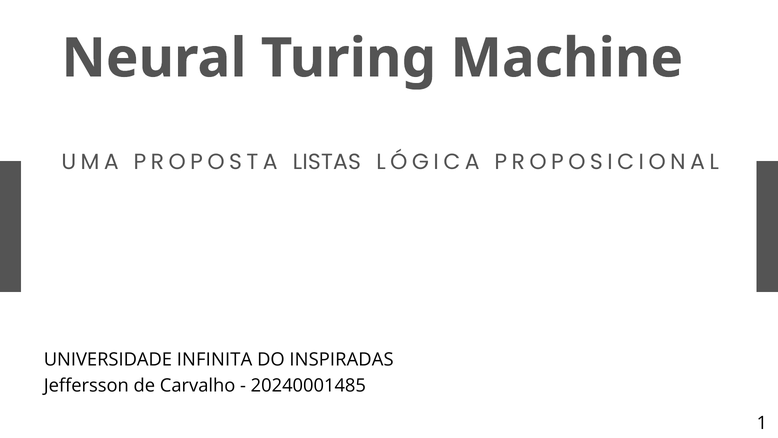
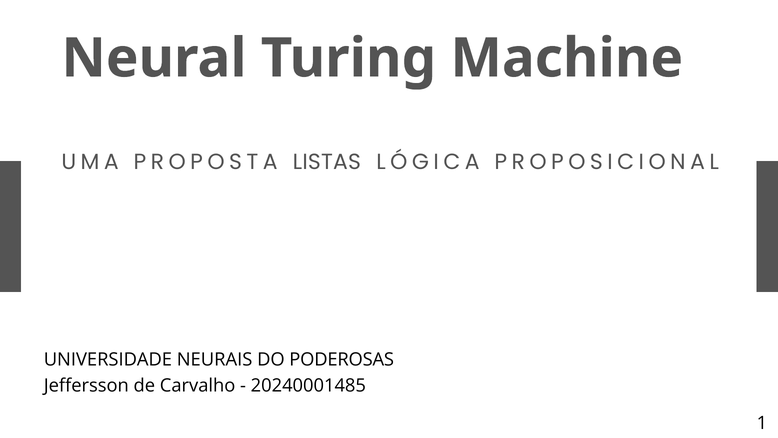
INFINITA: INFINITA -> NEURAIS
INSPIRADAS: INSPIRADAS -> PODEROSAS
